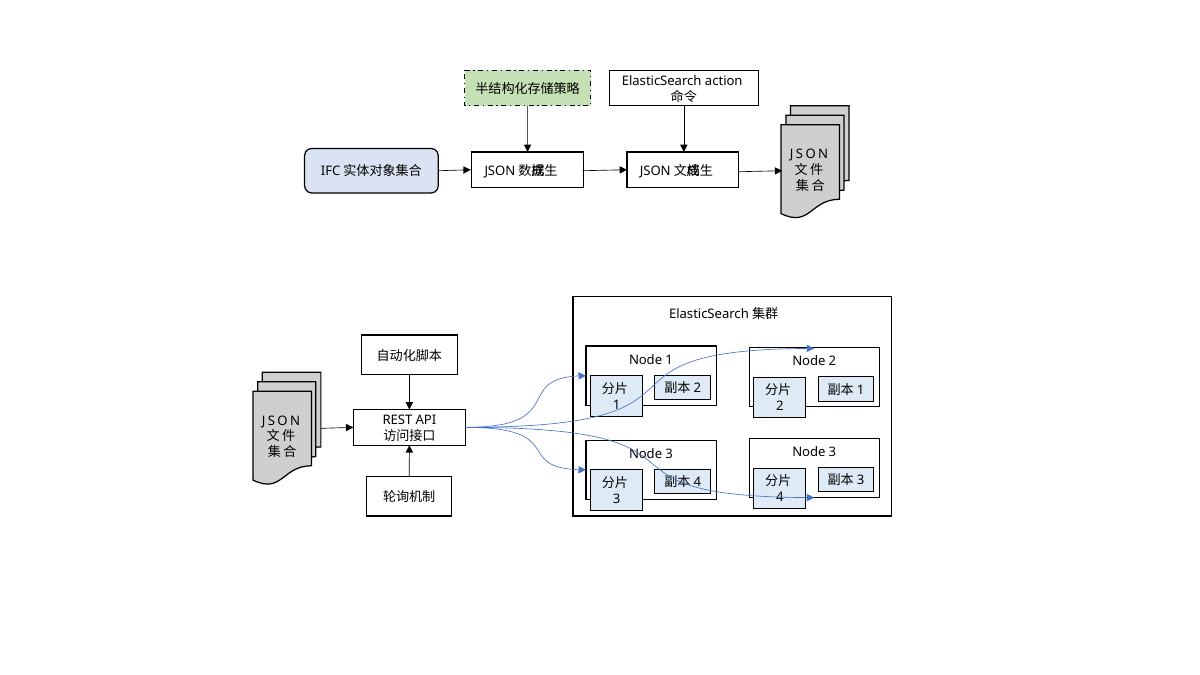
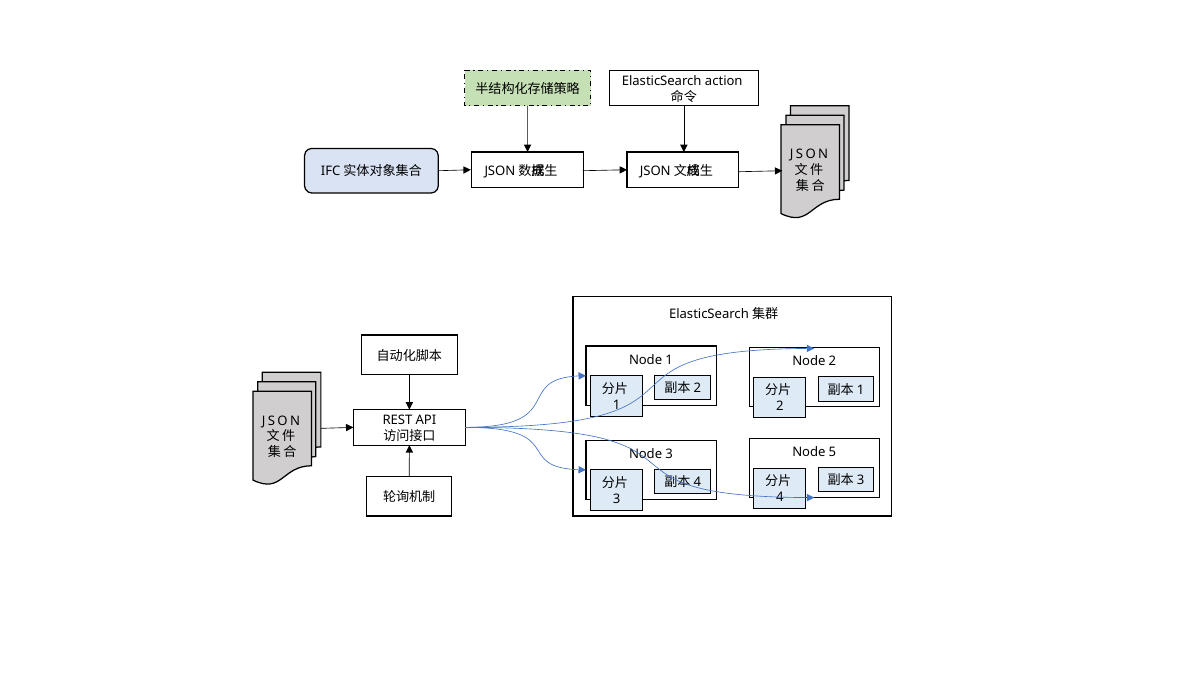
3 at (832, 453): 3 -> 5
